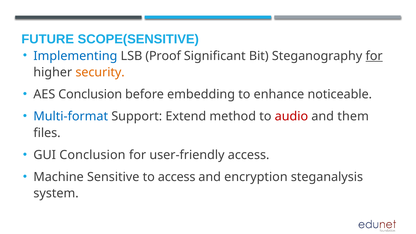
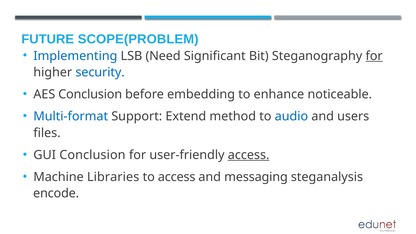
SCOPE(SENSITIVE: SCOPE(SENSITIVE -> SCOPE(PROBLEM
Proof: Proof -> Need
security colour: orange -> blue
audio colour: red -> blue
them: them -> users
access at (249, 155) underline: none -> present
Sensitive: Sensitive -> Libraries
encryption: encryption -> messaging
system: system -> encode
